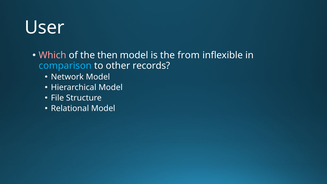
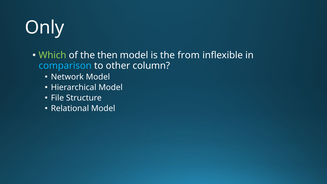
User: User -> Only
Which colour: pink -> light green
records: records -> column
